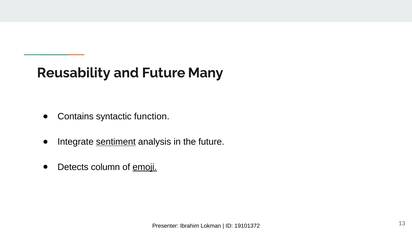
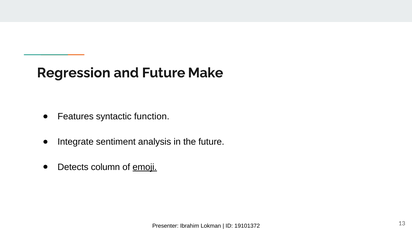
Reusability: Reusability -> Regression
Many: Many -> Make
Contains: Contains -> Features
sentiment underline: present -> none
